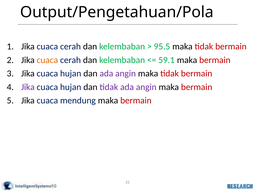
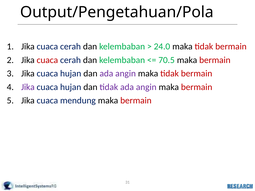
95.5: 95.5 -> 24.0
cuaca at (47, 60) colour: orange -> red
59.1: 59.1 -> 70.5
